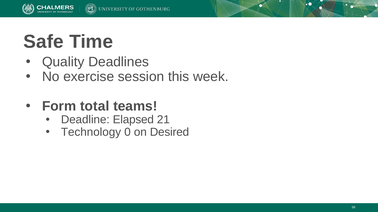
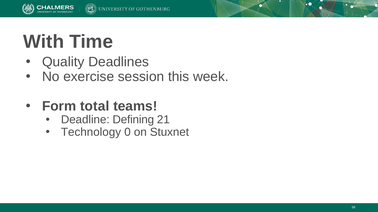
Safe: Safe -> With
Elapsed: Elapsed -> Defining
Desired: Desired -> Stuxnet
